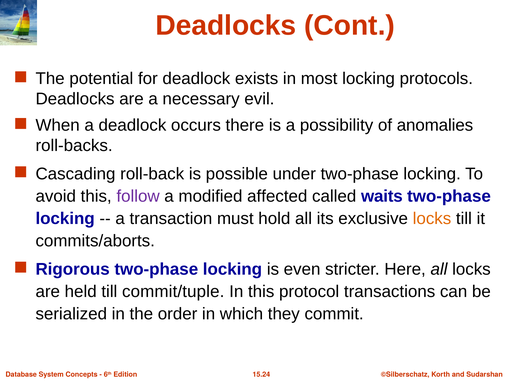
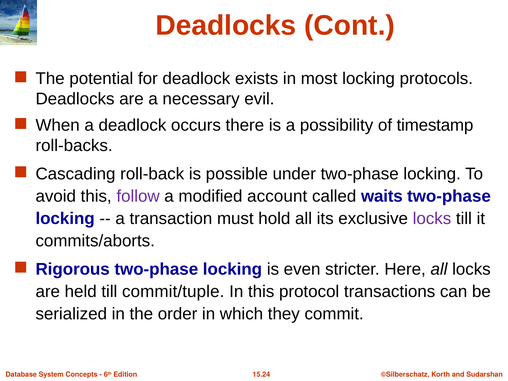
anomalies: anomalies -> timestamp
affected: affected -> account
locks at (432, 219) colour: orange -> purple
